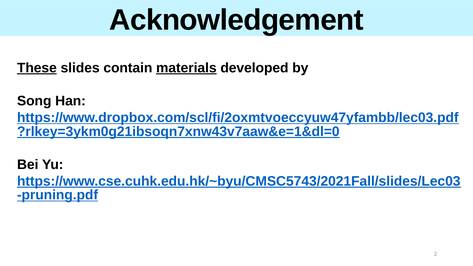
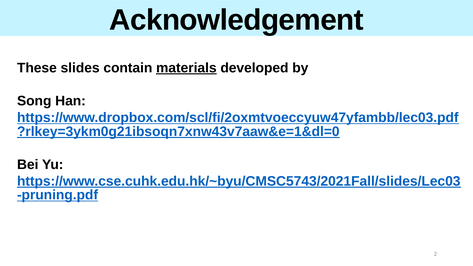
These underline: present -> none
